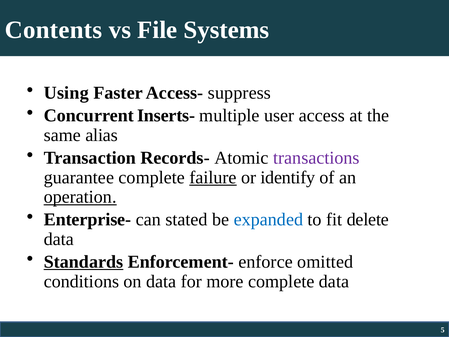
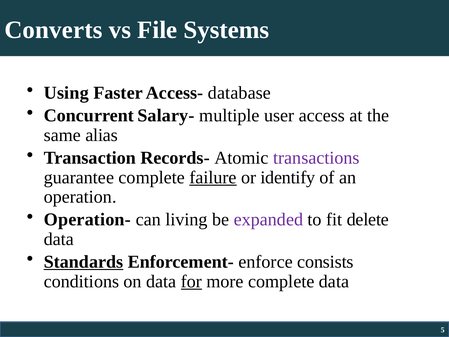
Contents: Contents -> Converts
suppress: suppress -> database
Inserts-: Inserts- -> Salary-
operation underline: present -> none
Enterprise-: Enterprise- -> Operation-
stated: stated -> living
expanded colour: blue -> purple
omitted: omitted -> consists
for underline: none -> present
